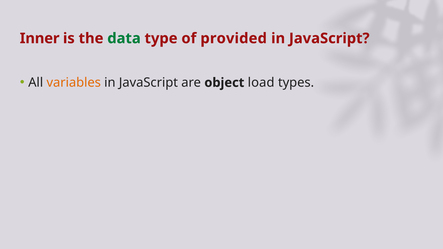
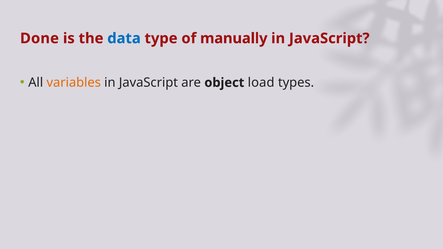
Inner: Inner -> Done
data colour: green -> blue
provided: provided -> manually
